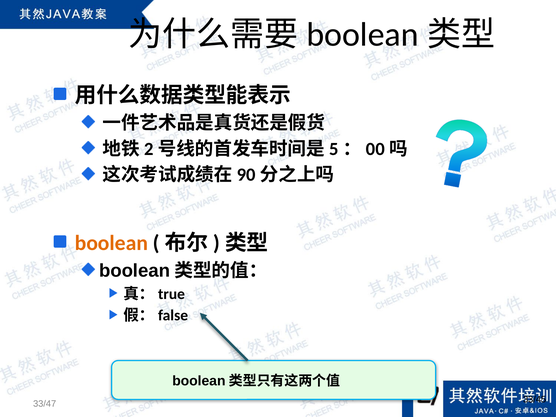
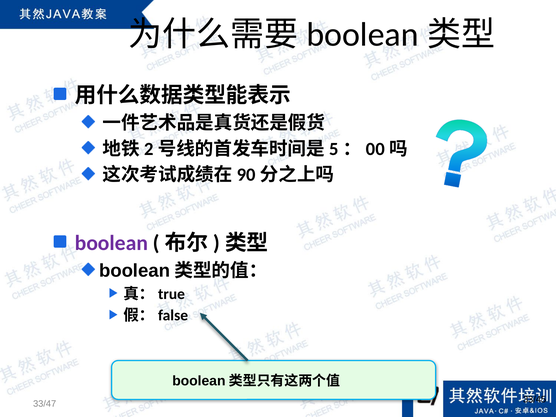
boolean colour: orange -> purple
